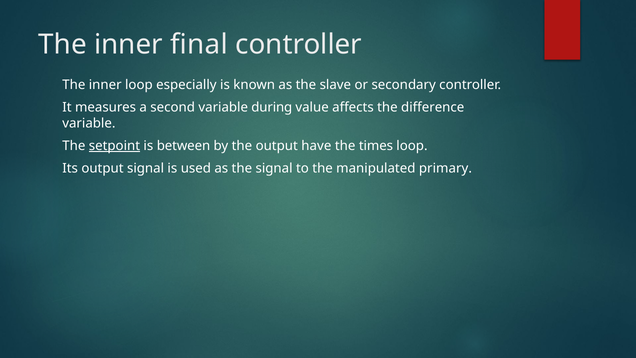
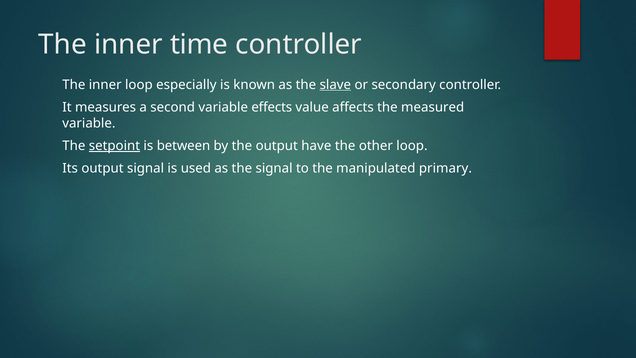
final: final -> time
slave underline: none -> present
during: during -> effects
difference: difference -> measured
times: times -> other
